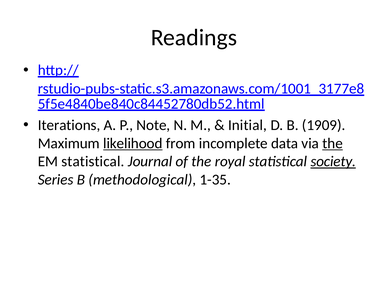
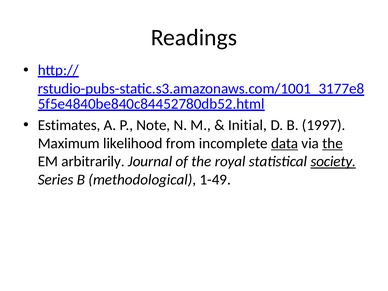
Iterations: Iterations -> Estimates
1909: 1909 -> 1997
likelihood underline: present -> none
data underline: none -> present
EM statistical: statistical -> arbitrarily
1-35: 1-35 -> 1-49
